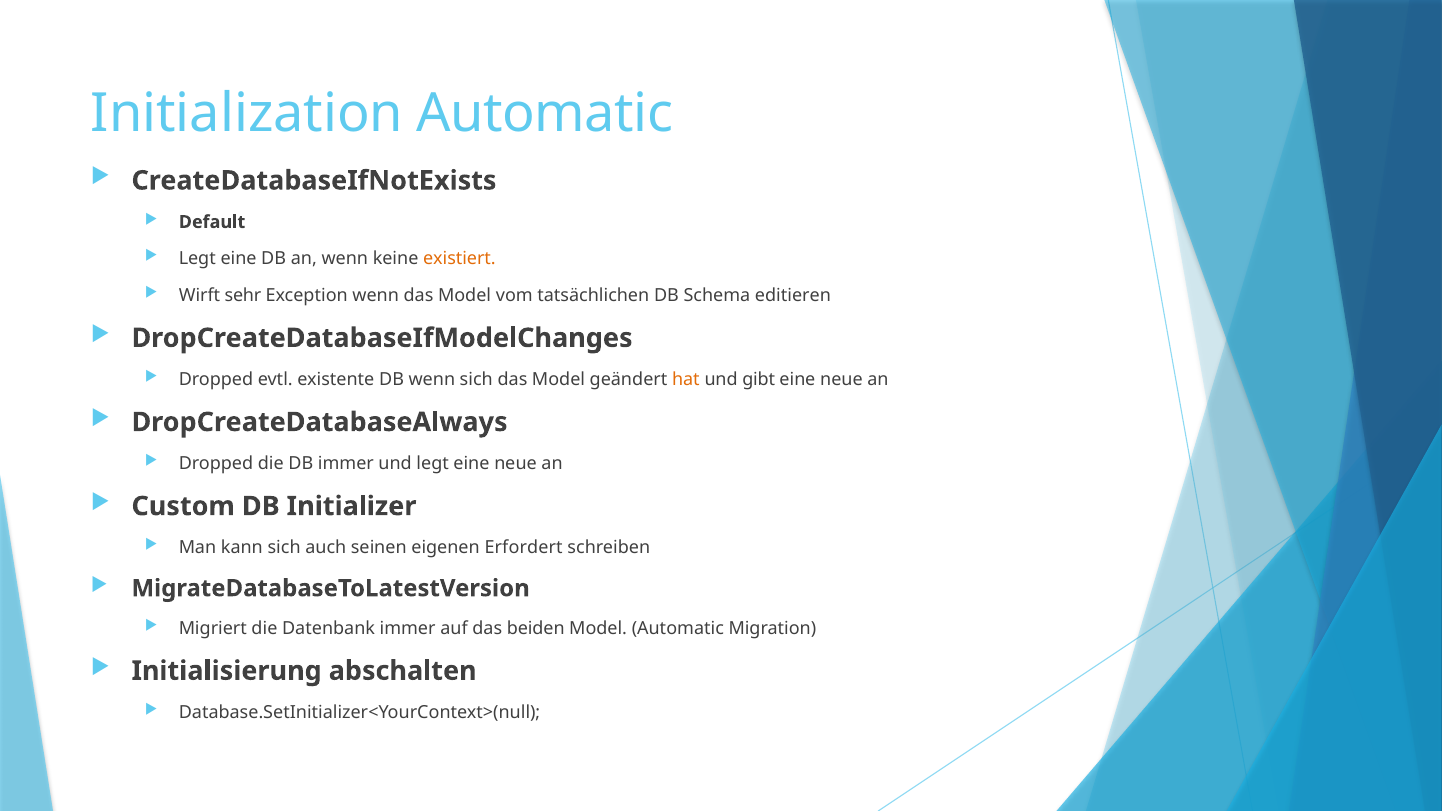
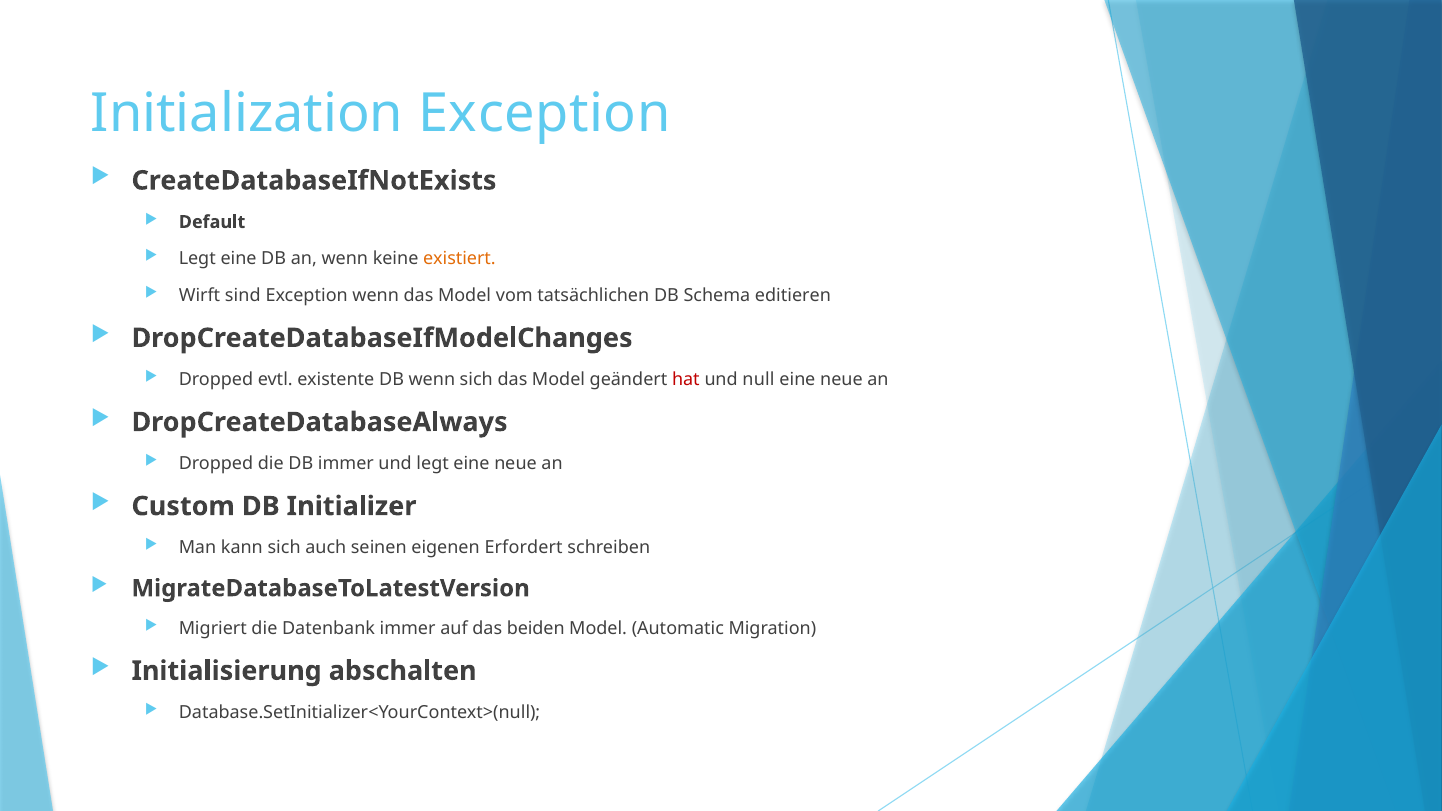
Initialization Automatic: Automatic -> Exception
sehr: sehr -> sind
hat colour: orange -> red
gibt: gibt -> null
